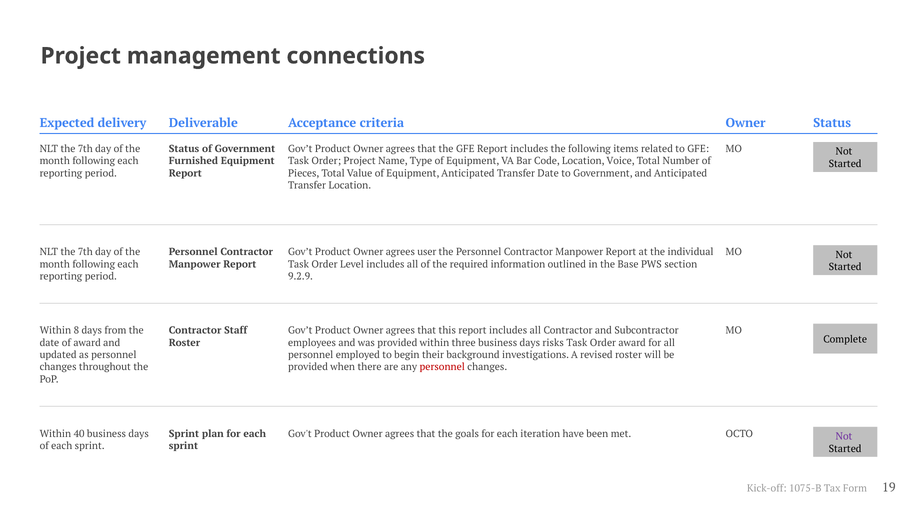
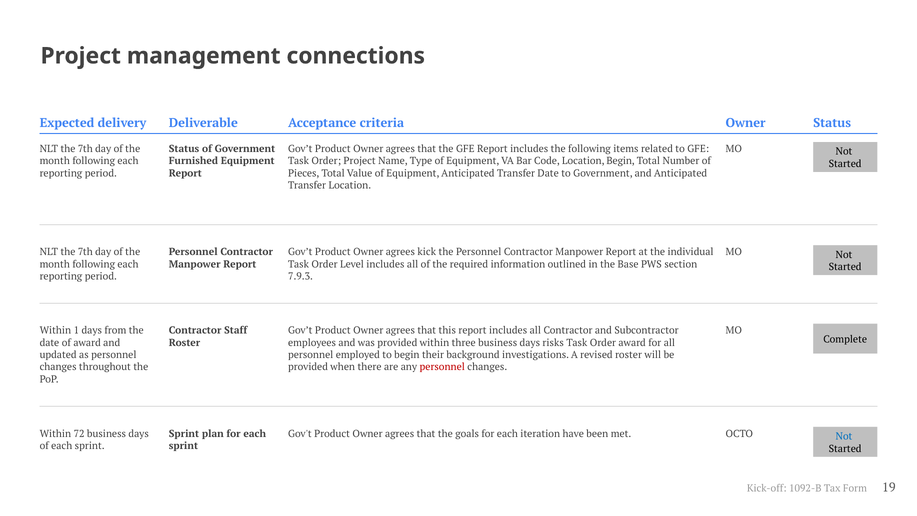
Location Voice: Voice -> Begin
user: user -> kick
9.2.9: 9.2.9 -> 7.9.3
8: 8 -> 1
40: 40 -> 72
Not at (844, 436) colour: purple -> blue
1075-B: 1075-B -> 1092-B
